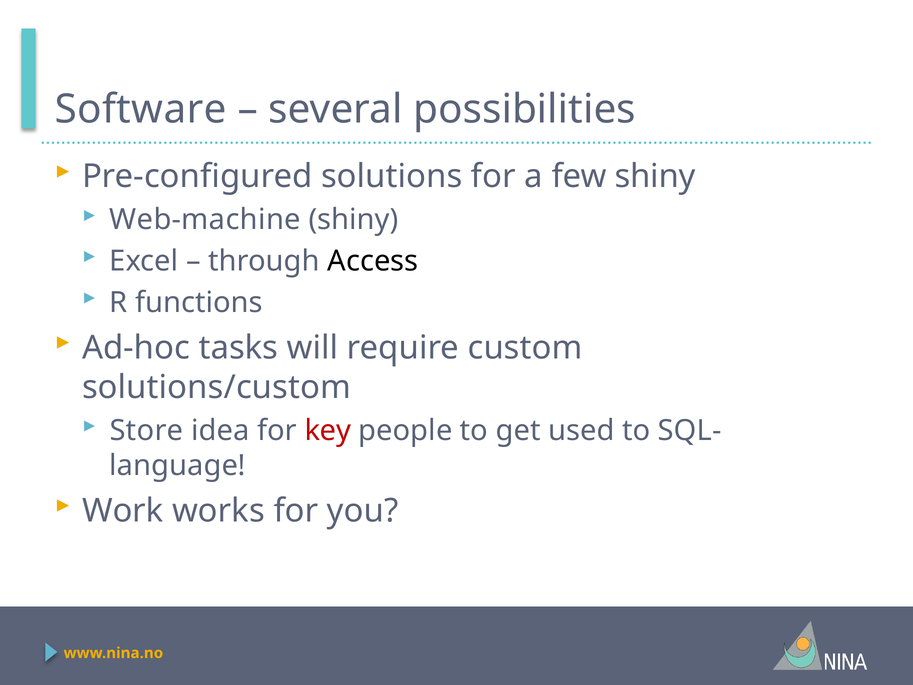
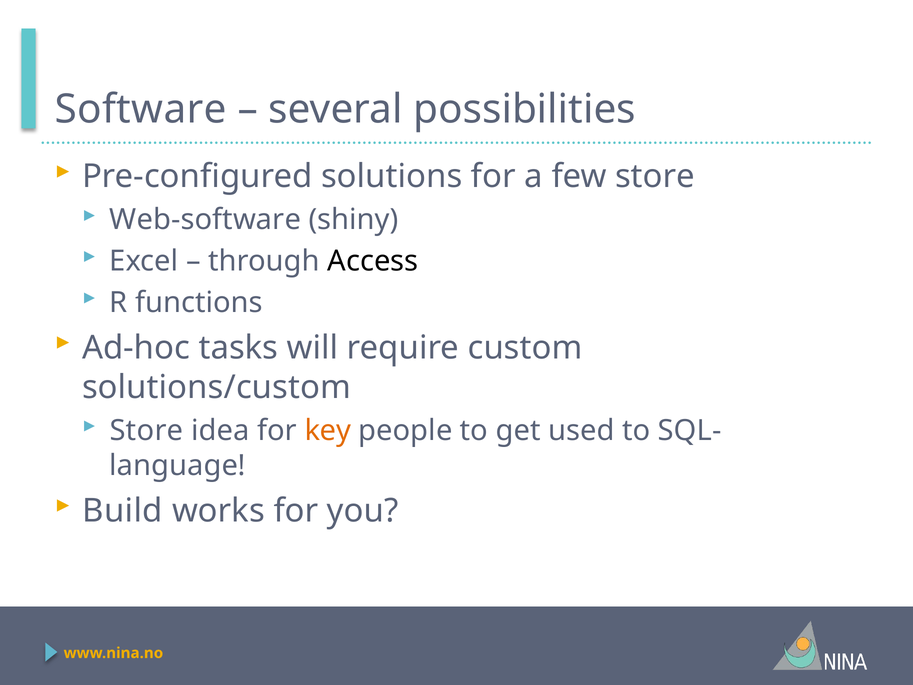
few shiny: shiny -> store
Web-machine: Web-machine -> Web-software
key colour: red -> orange
Work: Work -> Build
